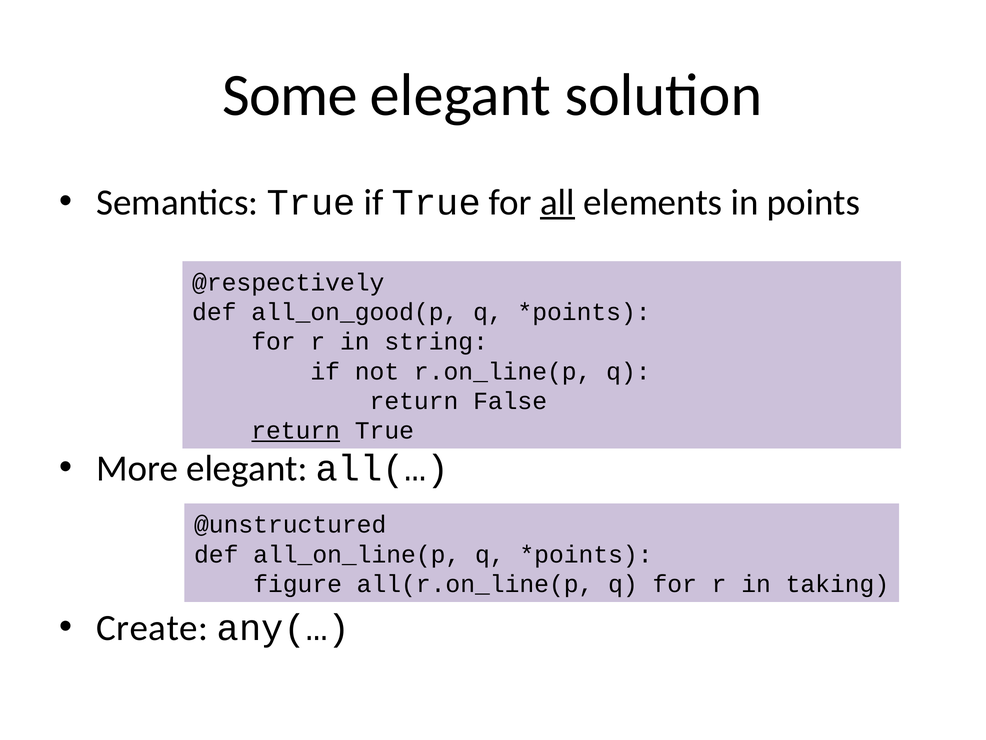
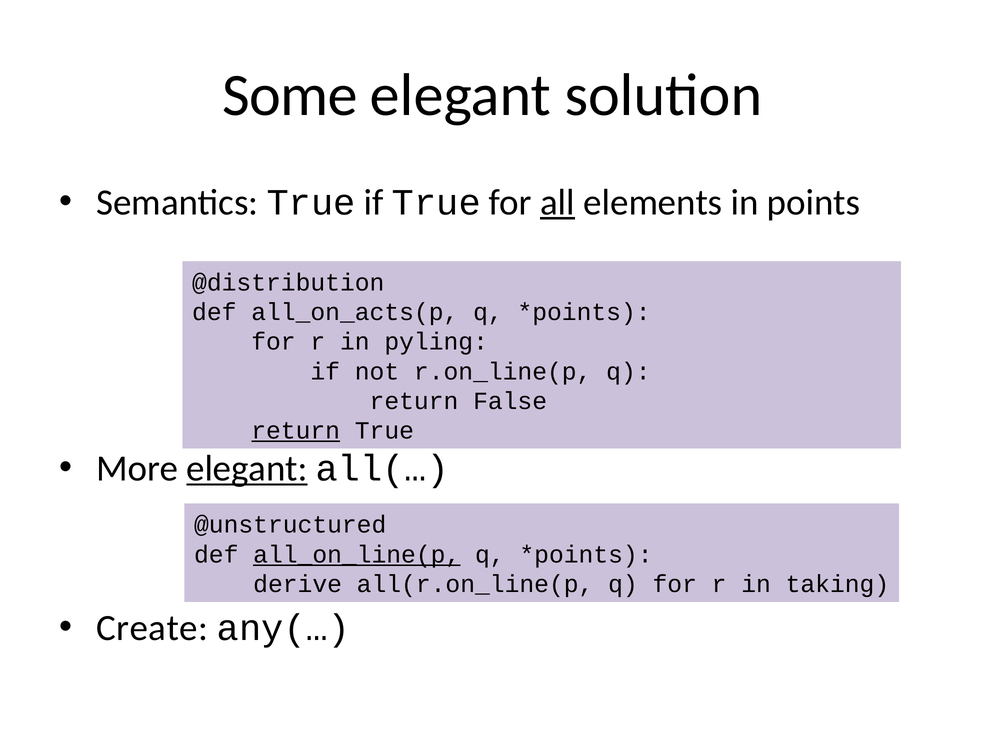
@respectively: @respectively -> @distribution
all_on_good(p: all_on_good(p -> all_on_acts(p
string: string -> pyling
elegant at (247, 468) underline: none -> present
all_on_line(p underline: none -> present
figure: figure -> derive
